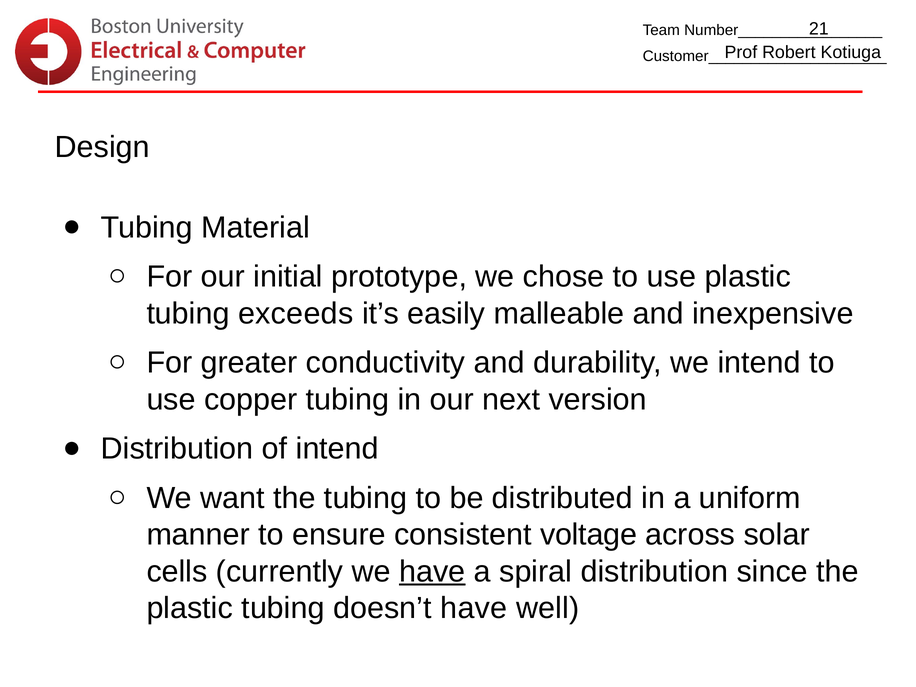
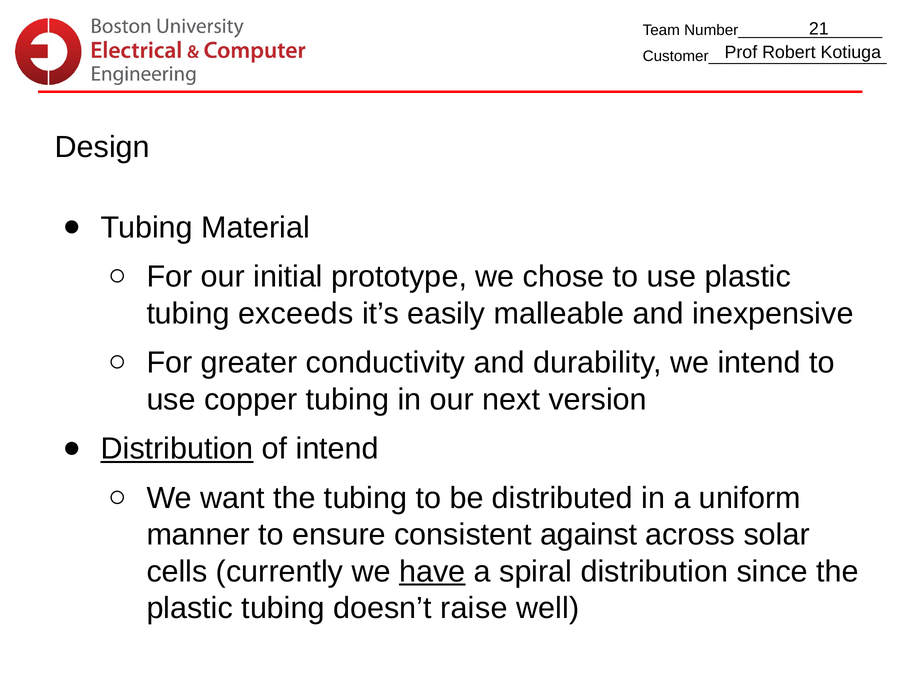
Distribution at (177, 449) underline: none -> present
voltage: voltage -> against
doesn’t have: have -> raise
